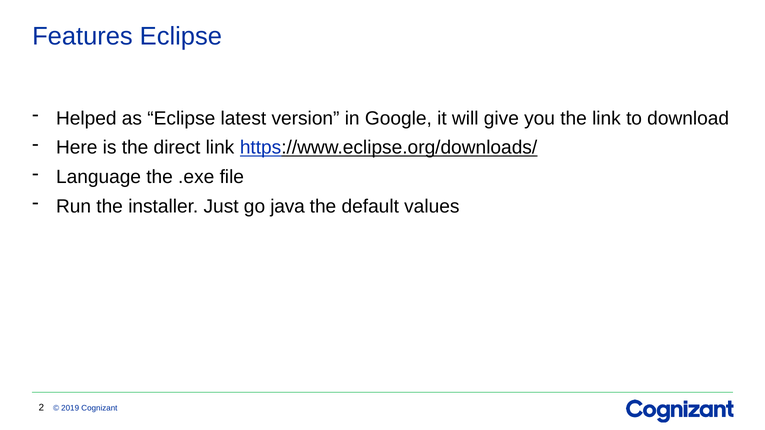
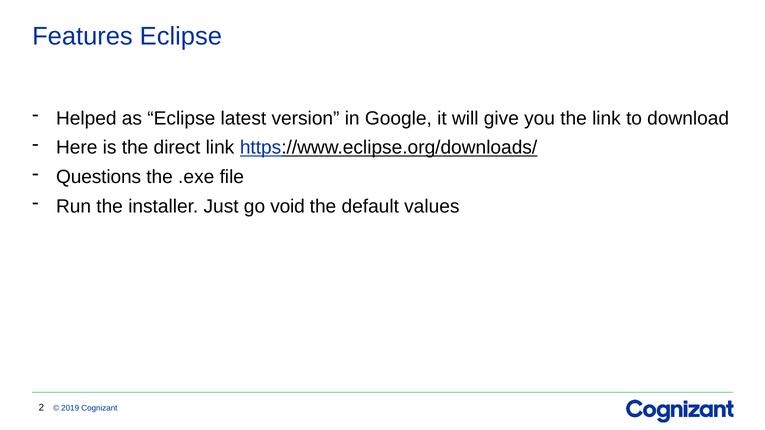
Language: Language -> Questions
java: java -> void
